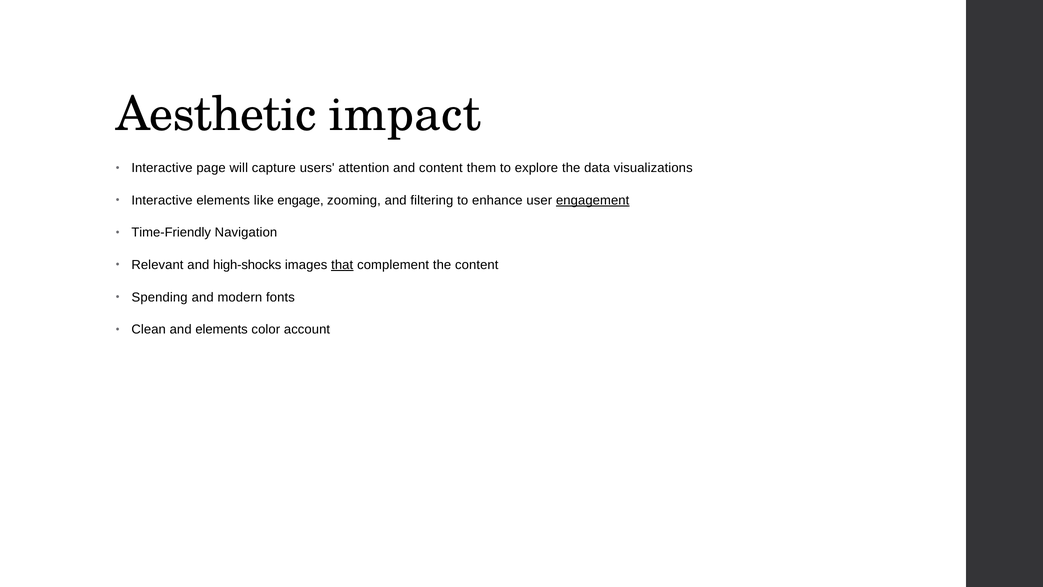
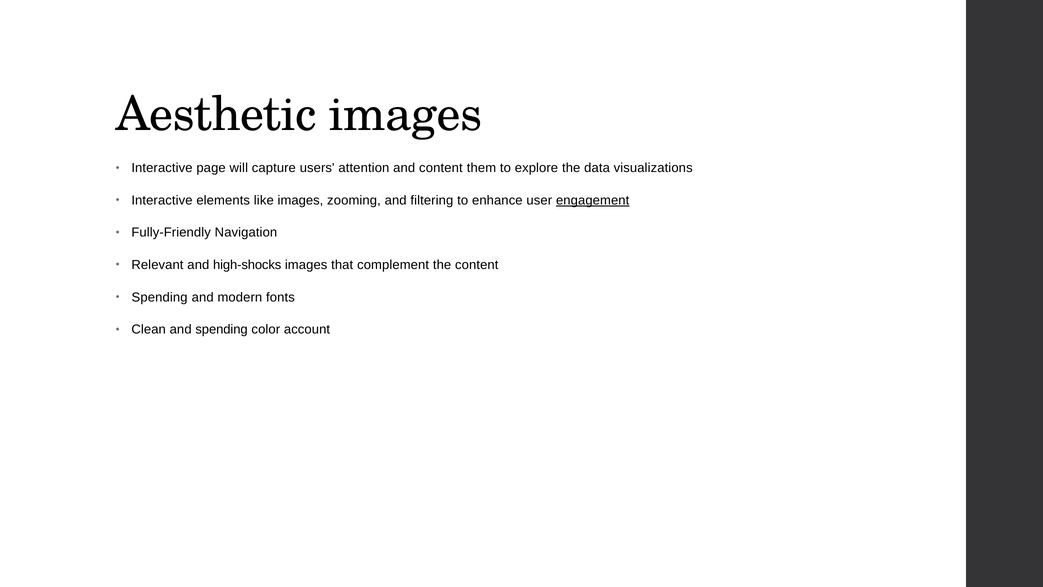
Aesthetic impact: impact -> images
like engage: engage -> images
Time-Friendly: Time-Friendly -> Fully-Friendly
that underline: present -> none
and elements: elements -> spending
